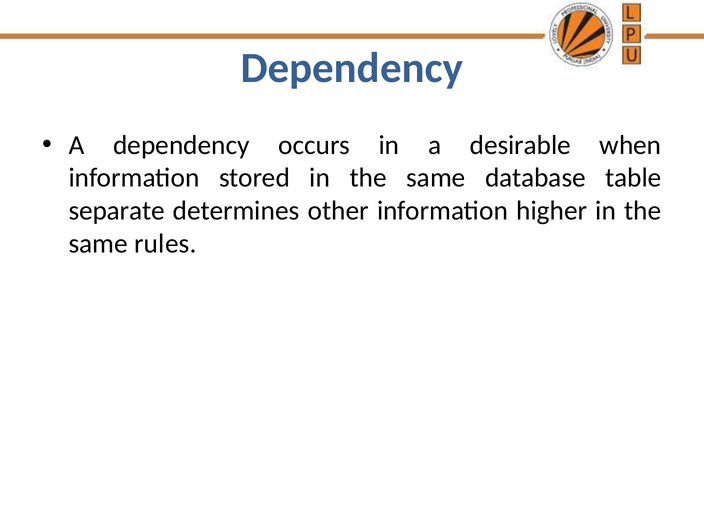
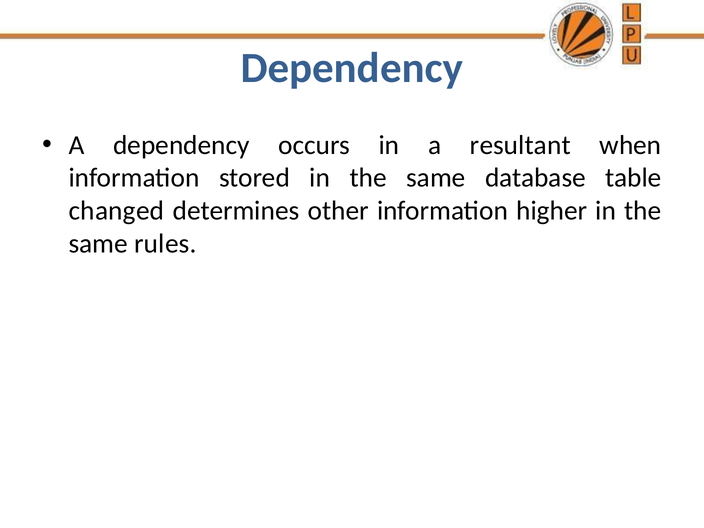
desirable: desirable -> resultant
separate: separate -> changed
